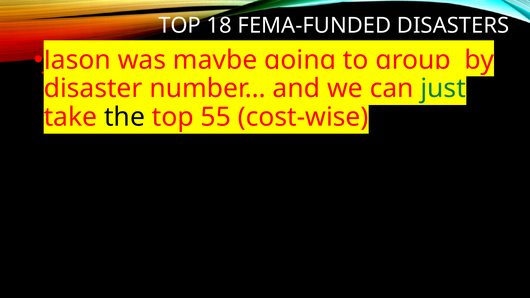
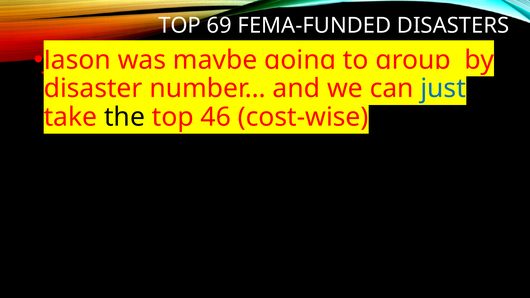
18: 18 -> 69
just colour: green -> blue
55: 55 -> 46
